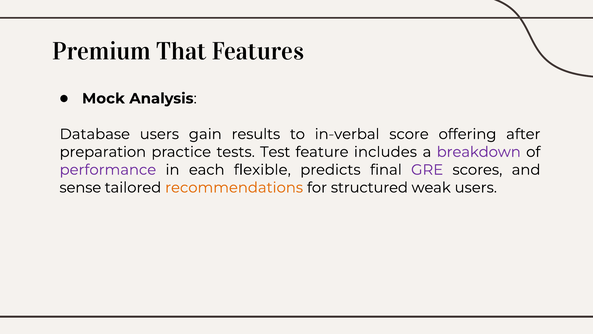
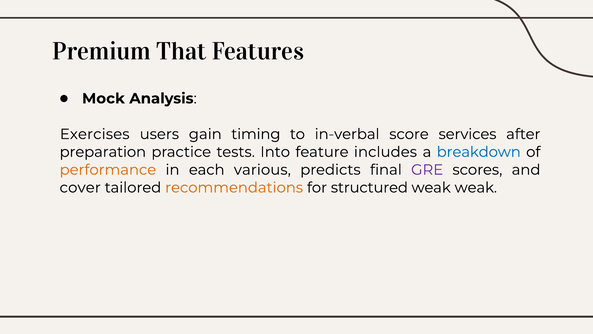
Database: Database -> Exercises
results: results -> timing
offering: offering -> services
Test: Test -> Into
breakdown colour: purple -> blue
performance colour: purple -> orange
flexible: flexible -> various
sense: sense -> cover
weak users: users -> weak
